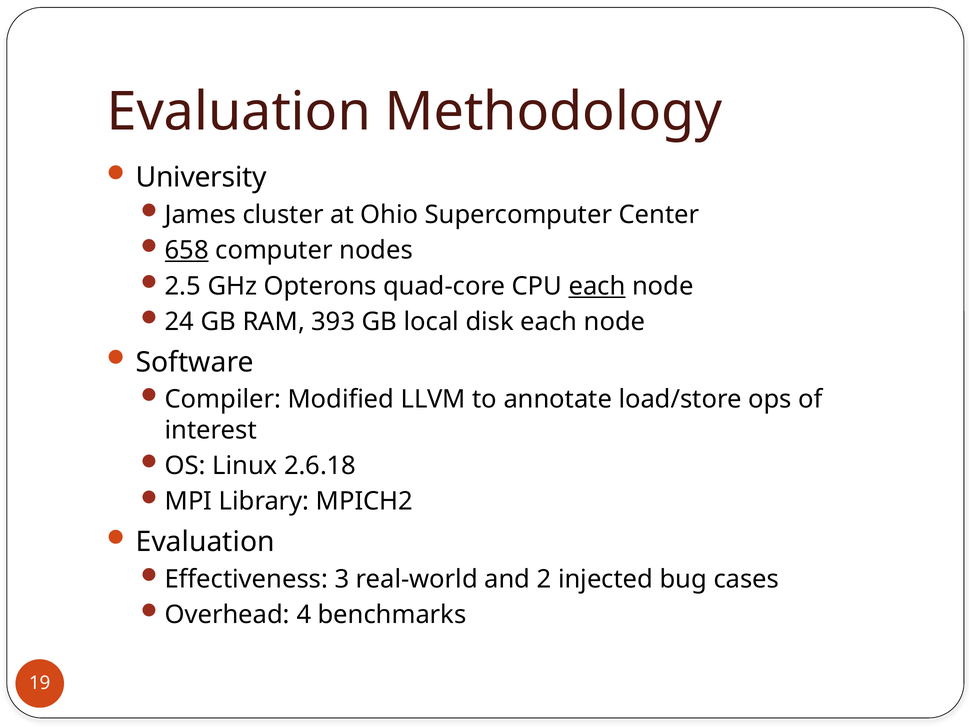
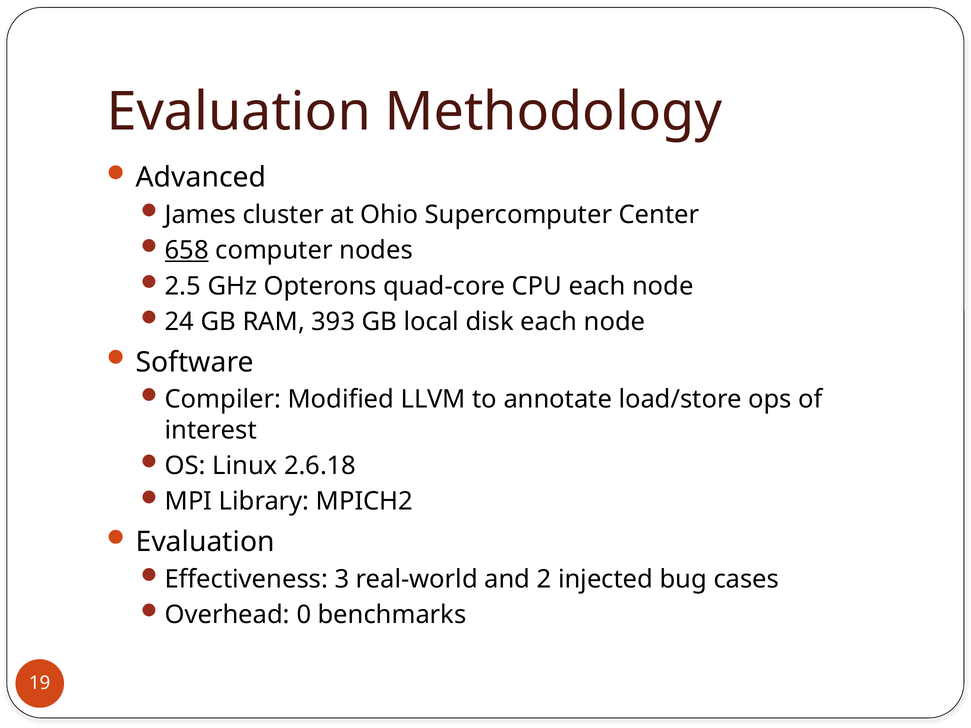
University: University -> Advanced
each at (597, 286) underline: present -> none
4: 4 -> 0
